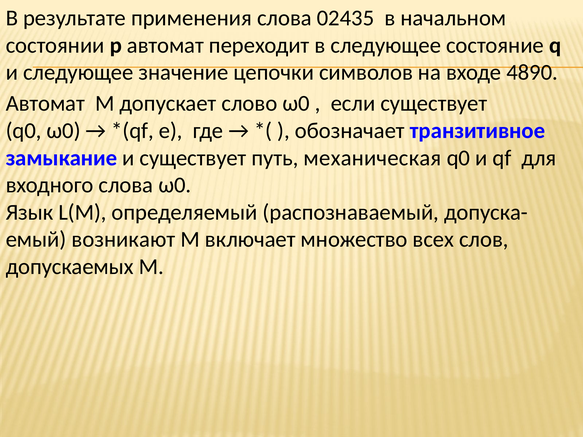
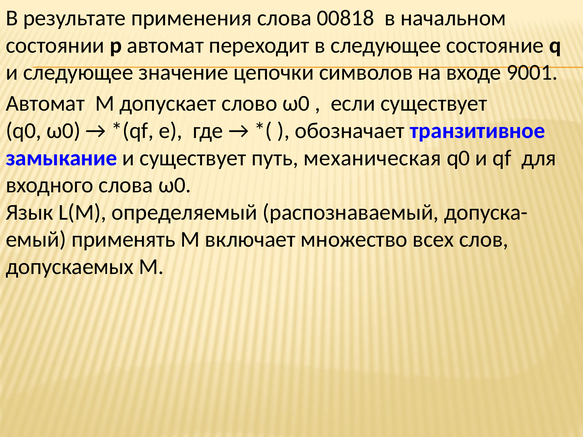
02435: 02435 -> 00818
4890: 4890 -> 9001
возникают: возникают -> применять
